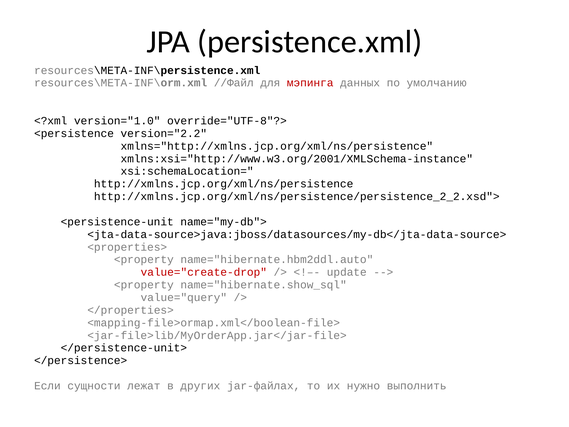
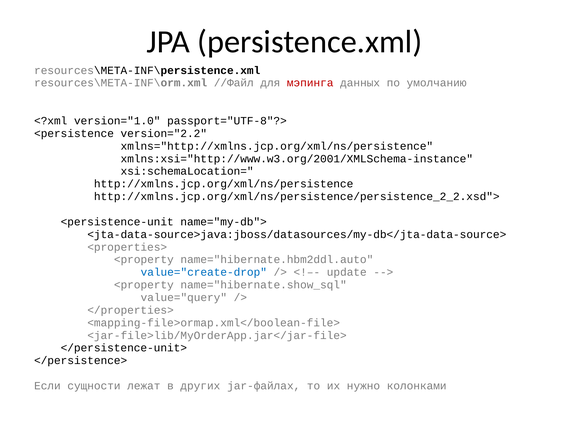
override="UTF-8"?>: override="UTF-8"?> -> passport="UTF-8"?>
value="create-drop colour: red -> blue
выполнить: выполнить -> колонками
